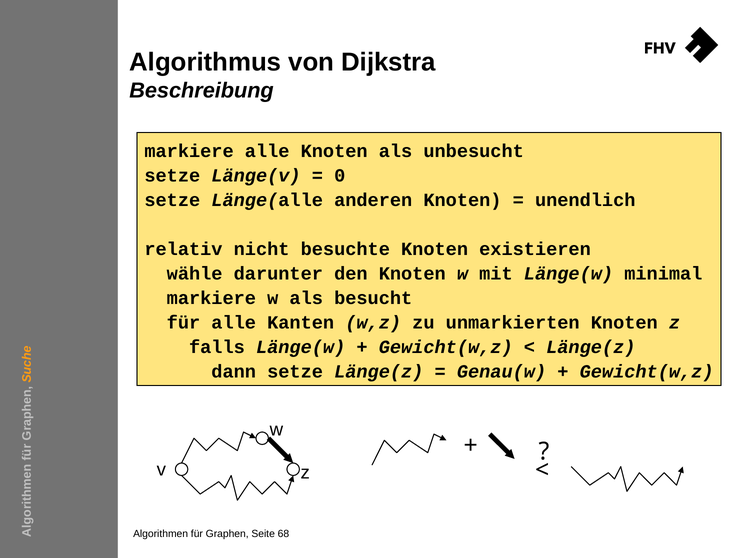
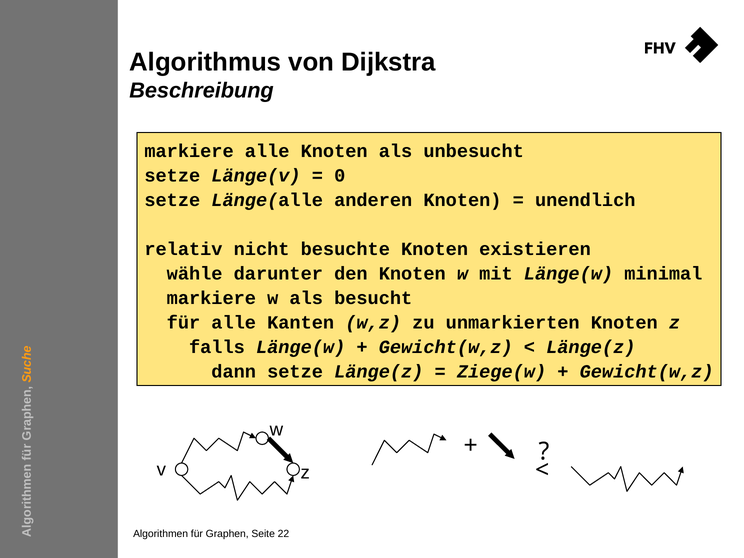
Genau(w: Genau(w -> Ziege(w
68: 68 -> 22
